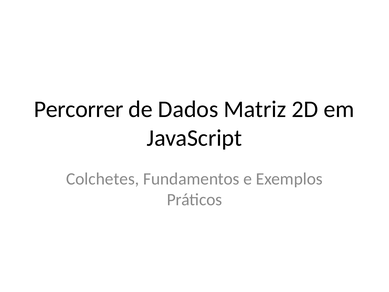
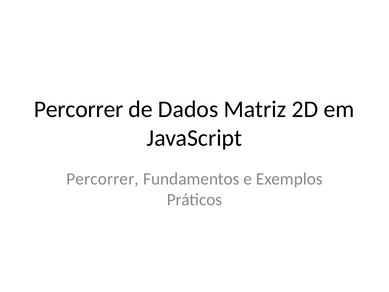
Colchetes at (103, 179): Colchetes -> Percorrer
